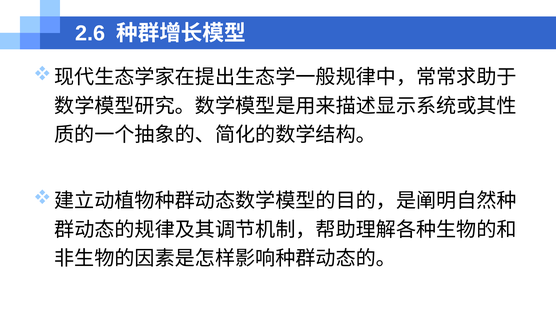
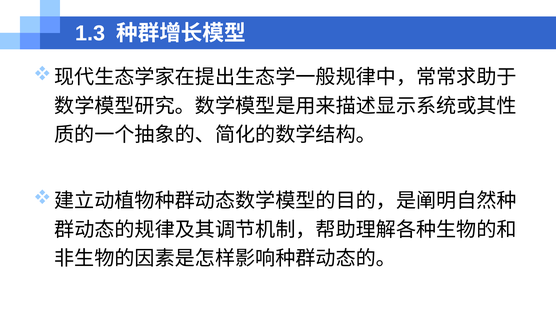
2.6: 2.6 -> 1.3
